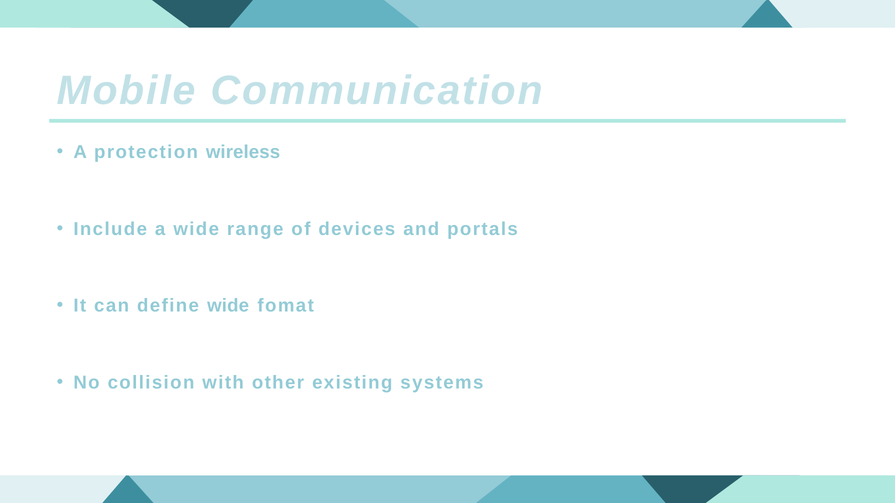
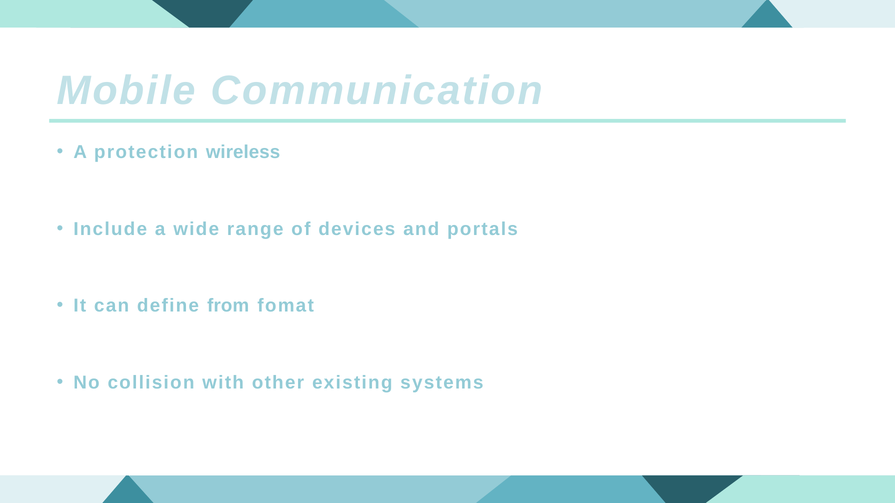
define wide: wide -> from
